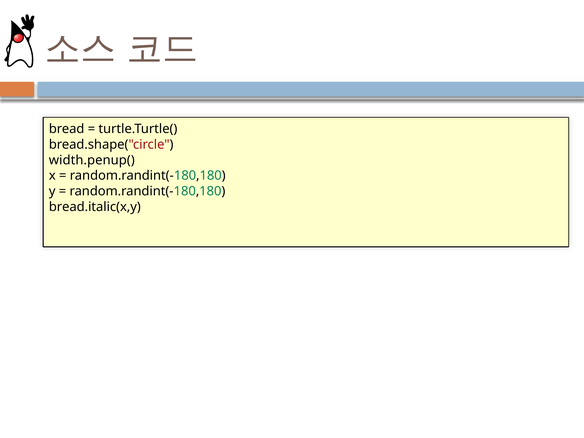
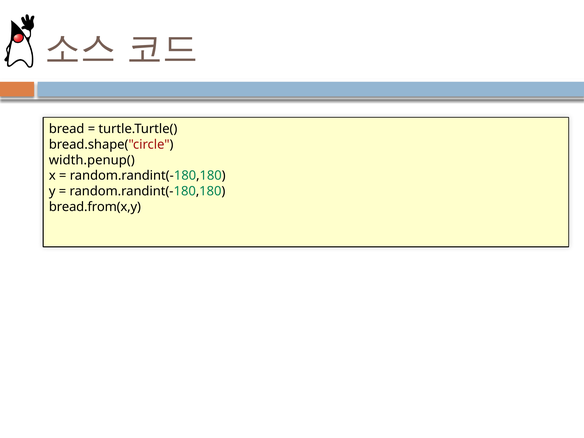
bread.italic(x,y: bread.italic(x,y -> bread.from(x,y
